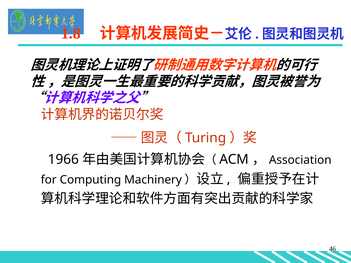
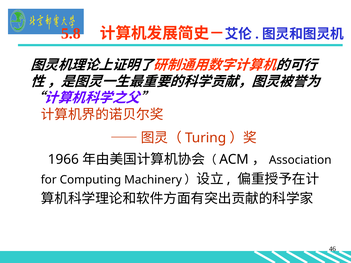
1.8: 1.8 -> 5.8
